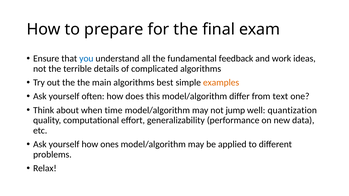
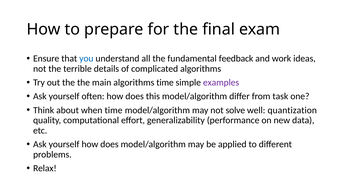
algorithms best: best -> time
examples colour: orange -> purple
text: text -> task
jump: jump -> solve
yourself how ones: ones -> does
